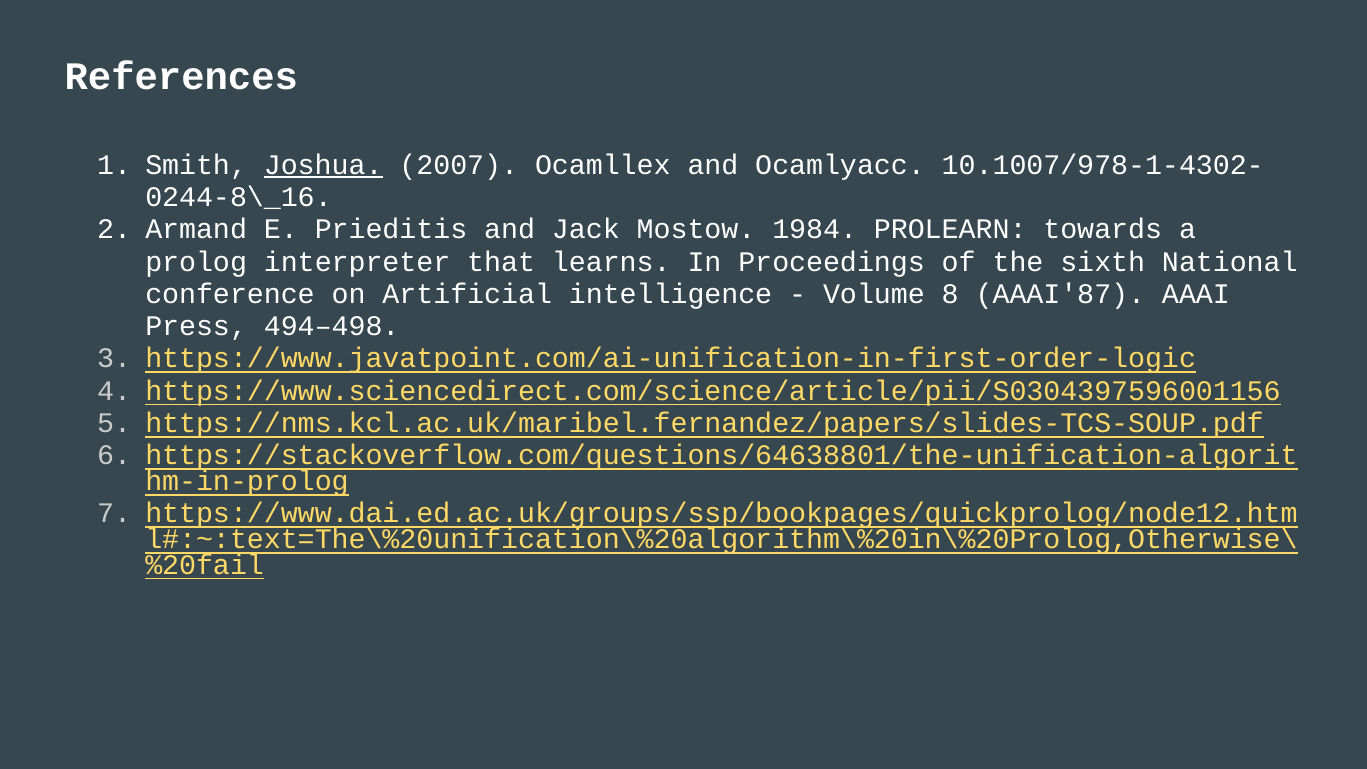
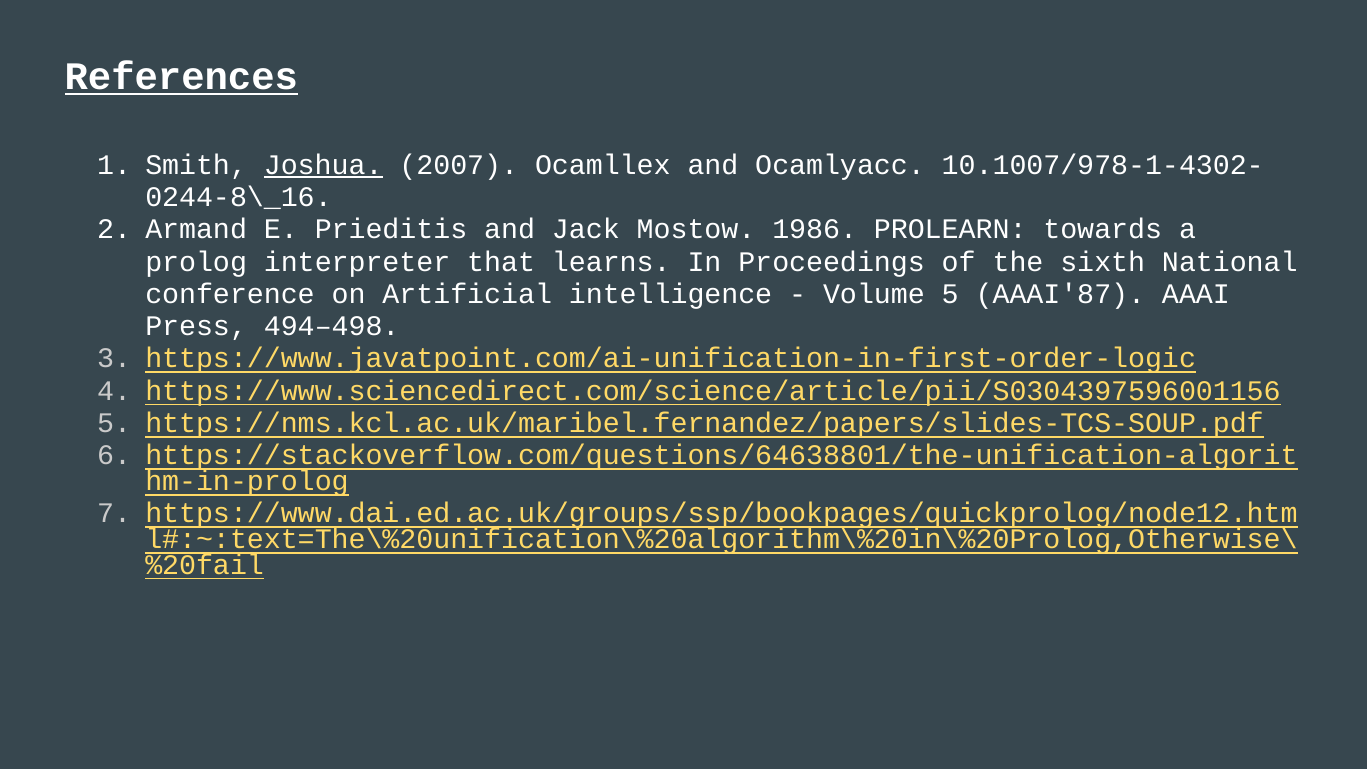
References underline: none -> present
1984: 1984 -> 1986
Volume 8: 8 -> 5
